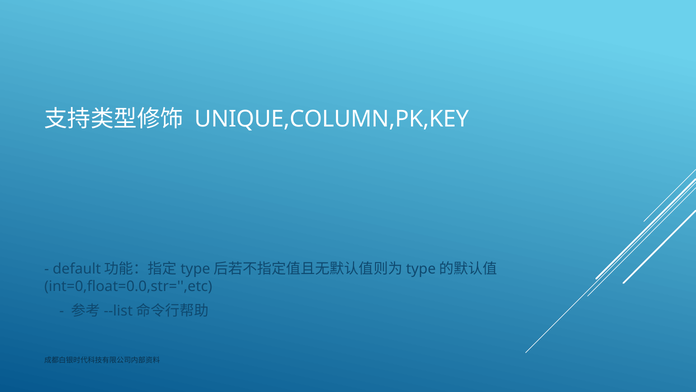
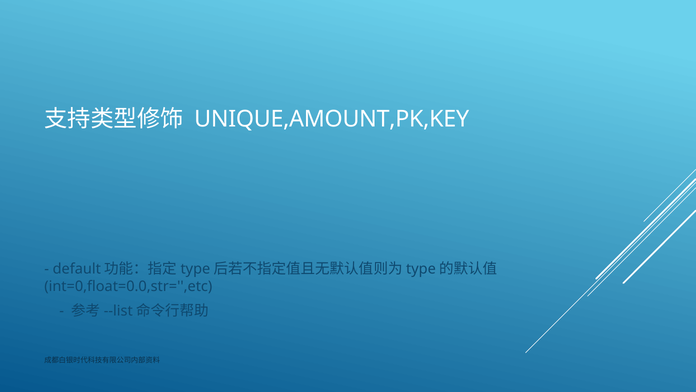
UNIQUE,COLUMN,PK,KEY: UNIQUE,COLUMN,PK,KEY -> UNIQUE,AMOUNT,PK,KEY
